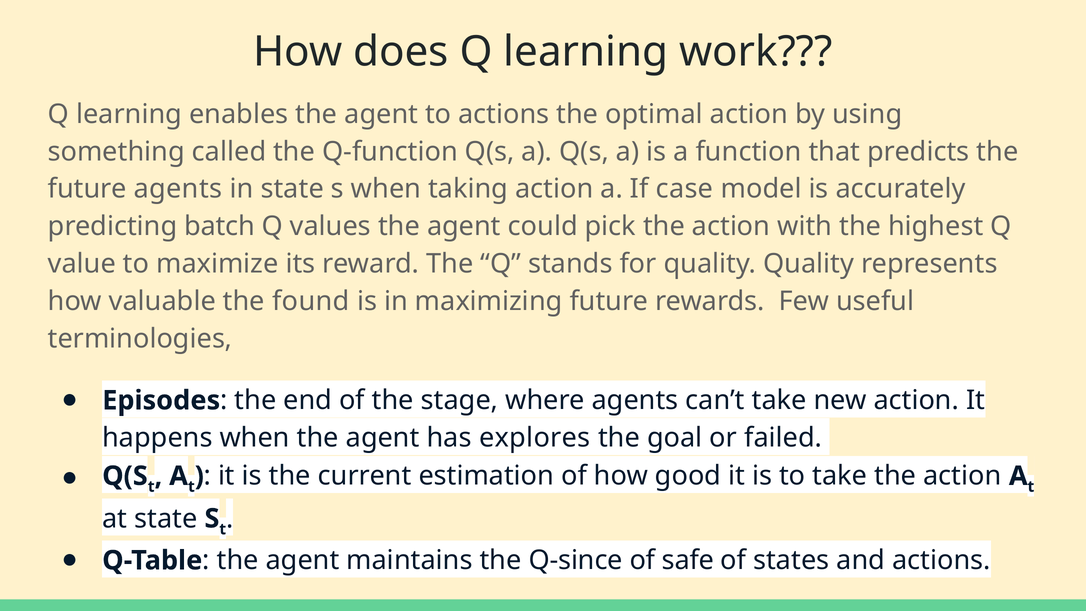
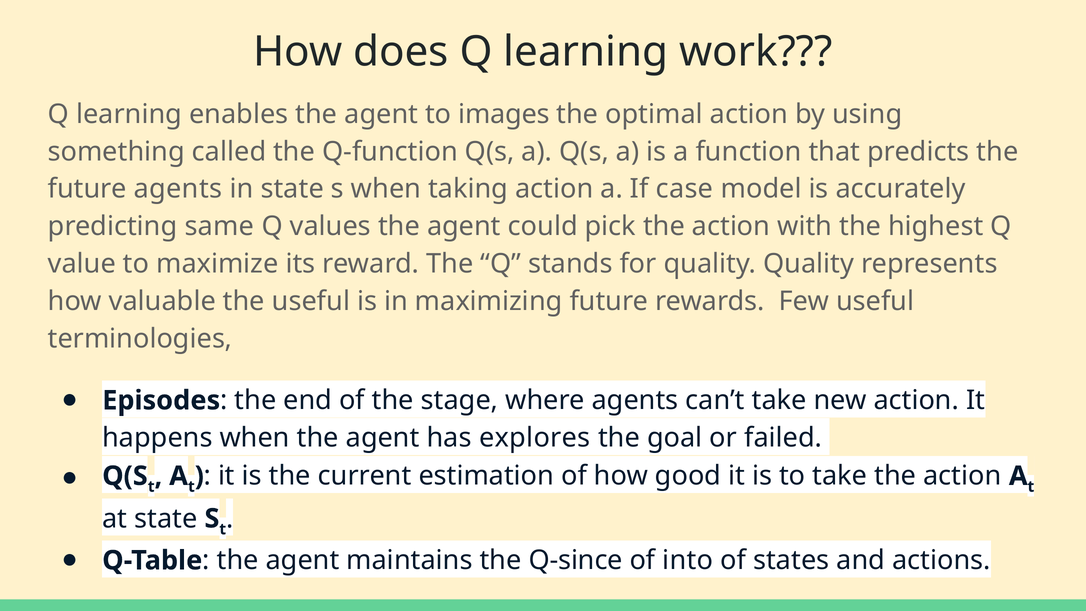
to actions: actions -> images
batch: batch -> same
the found: found -> useful
safe: safe -> into
